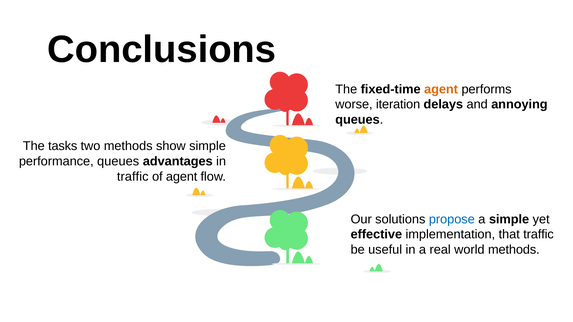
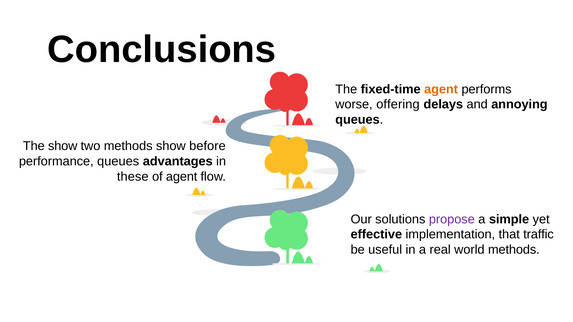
iteration: iteration -> offering
The tasks: tasks -> show
show simple: simple -> before
traffic at (133, 177): traffic -> these
propose colour: blue -> purple
